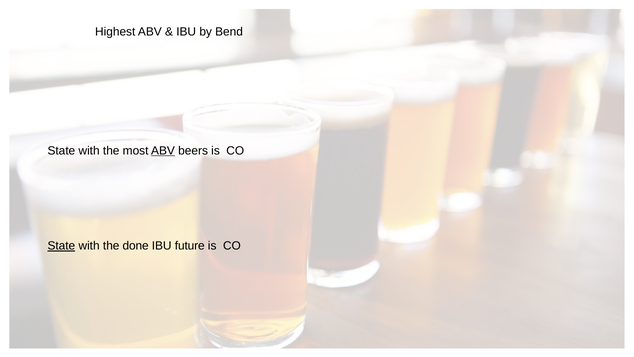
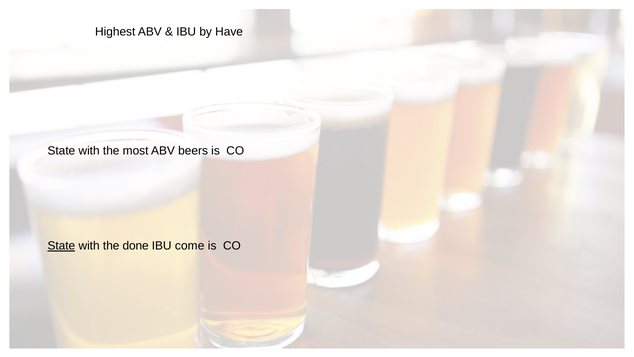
Bend: Bend -> Have
ABV at (163, 151) underline: present -> none
future: future -> come
